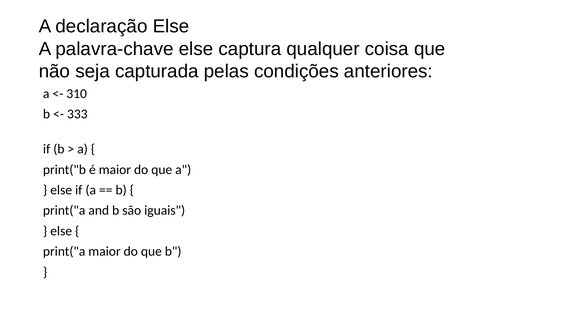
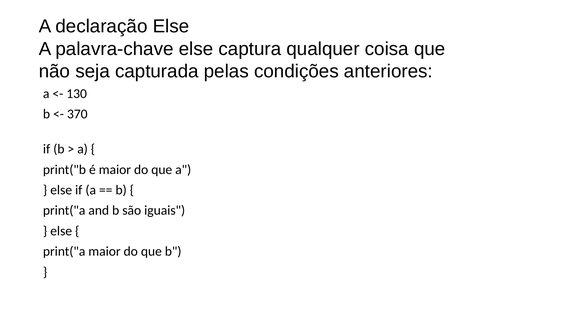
310: 310 -> 130
333: 333 -> 370
